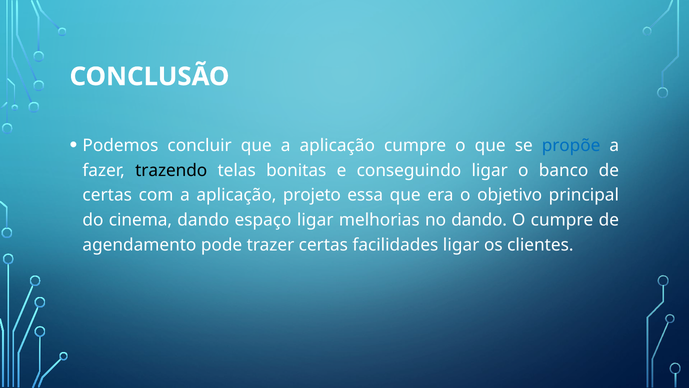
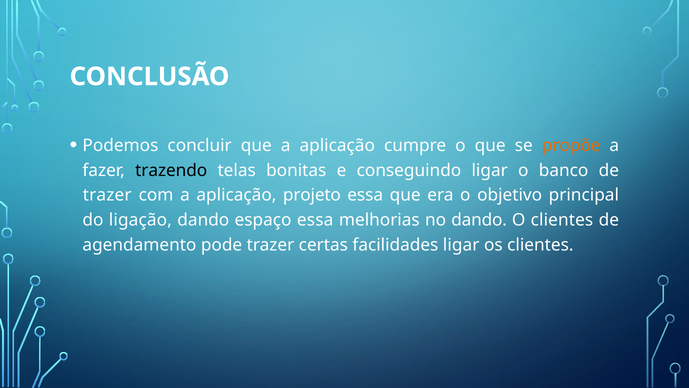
propõe colour: blue -> orange
certas at (107, 195): certas -> trazer
cinema: cinema -> ligação
espaço ligar: ligar -> essa
O cumpre: cumpre -> clientes
